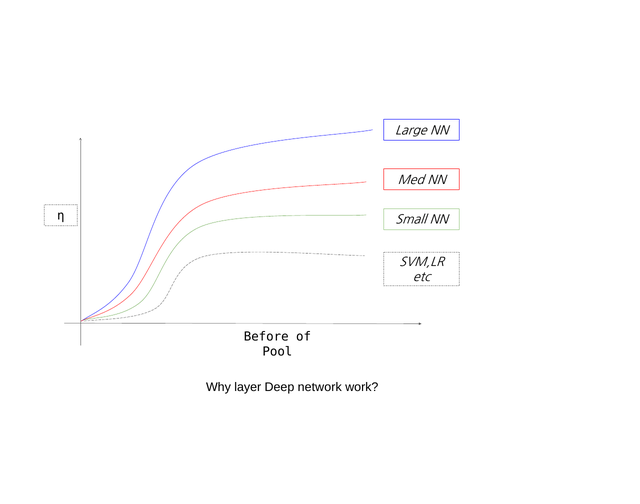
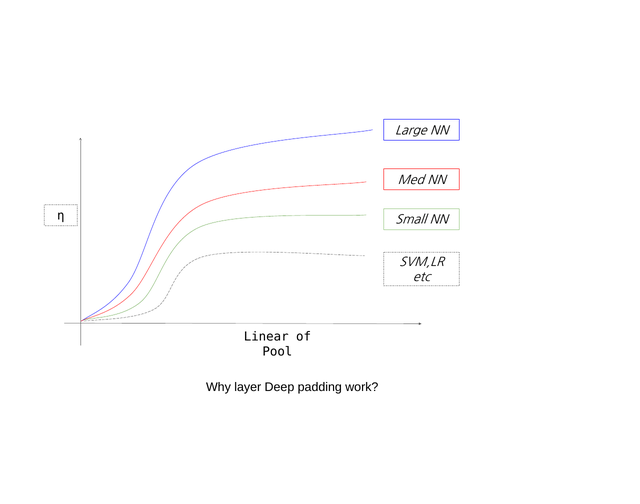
Before: Before -> Linear
network: network -> padding
